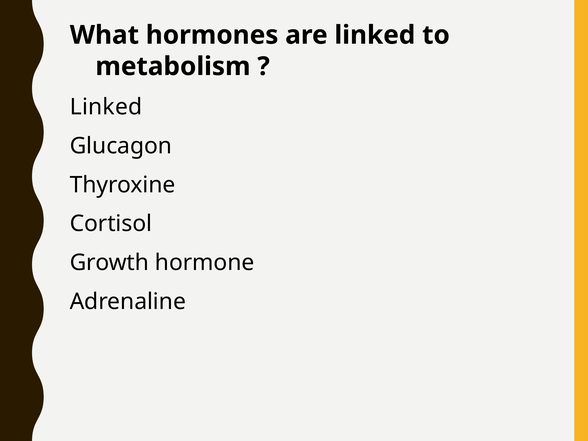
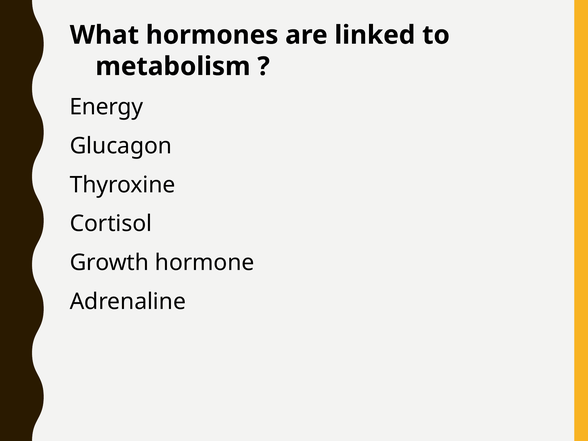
Linked at (106, 107): Linked -> Energy
